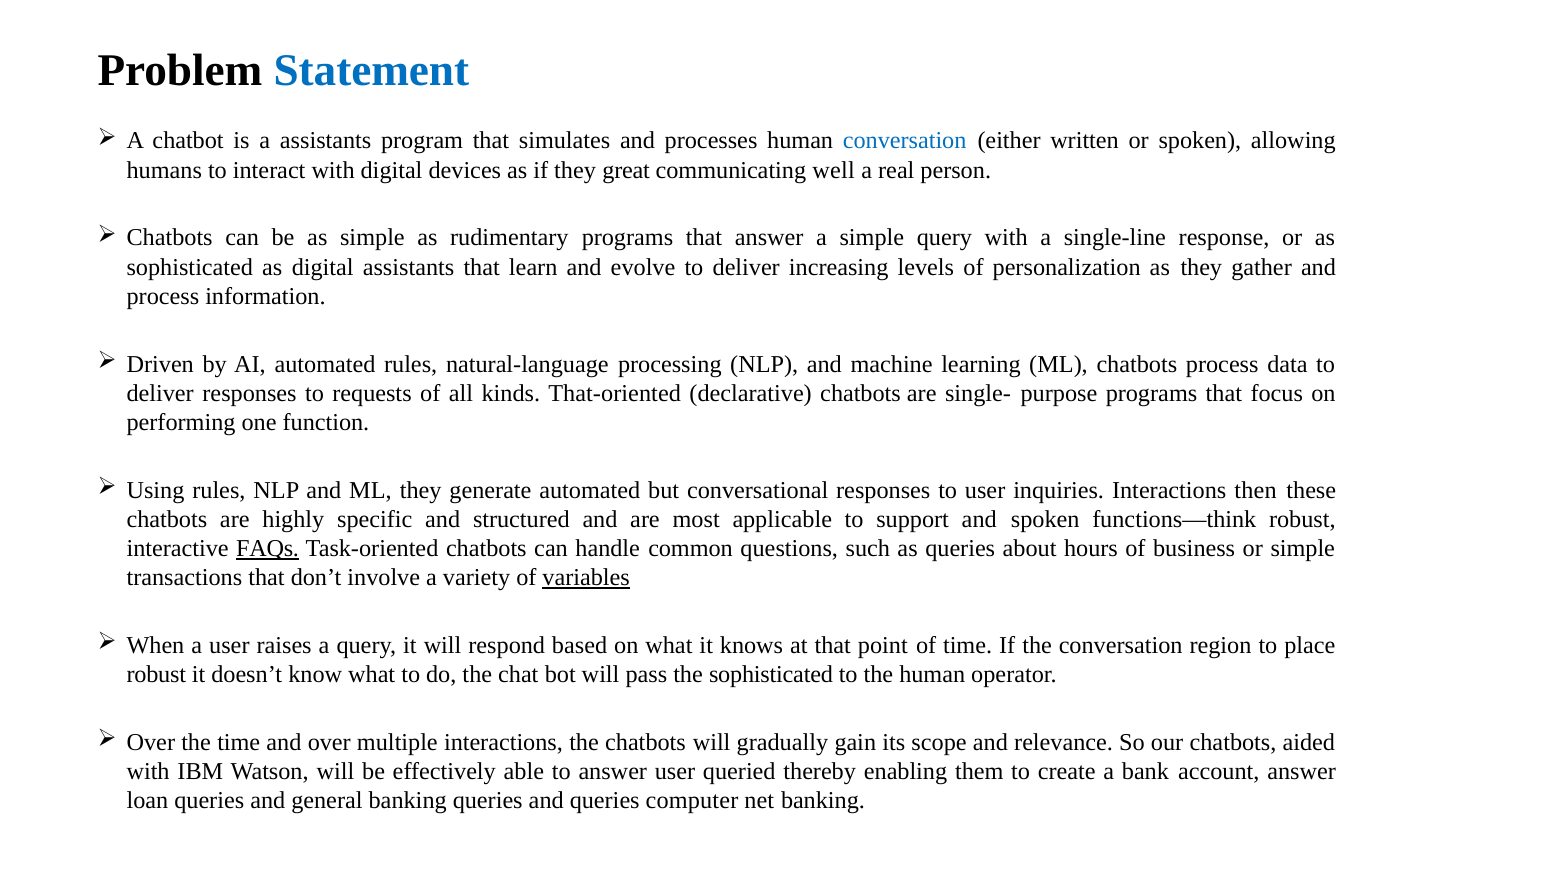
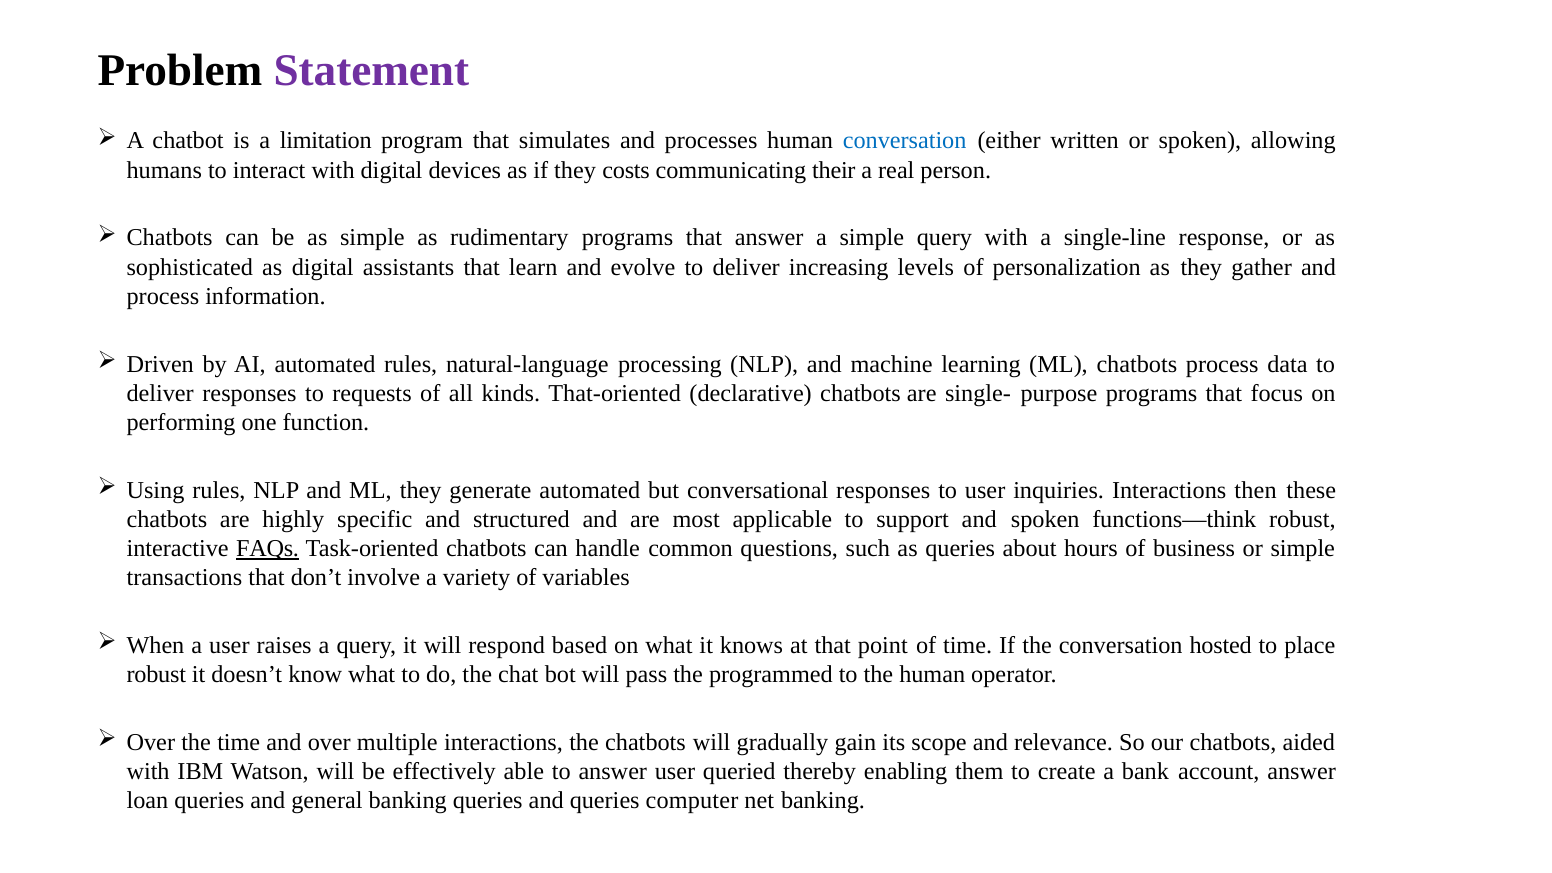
Statement colour: blue -> purple
a assistants: assistants -> limitation
great: great -> costs
well: well -> their
variables underline: present -> none
region: region -> hosted
the sophisticated: sophisticated -> programmed
